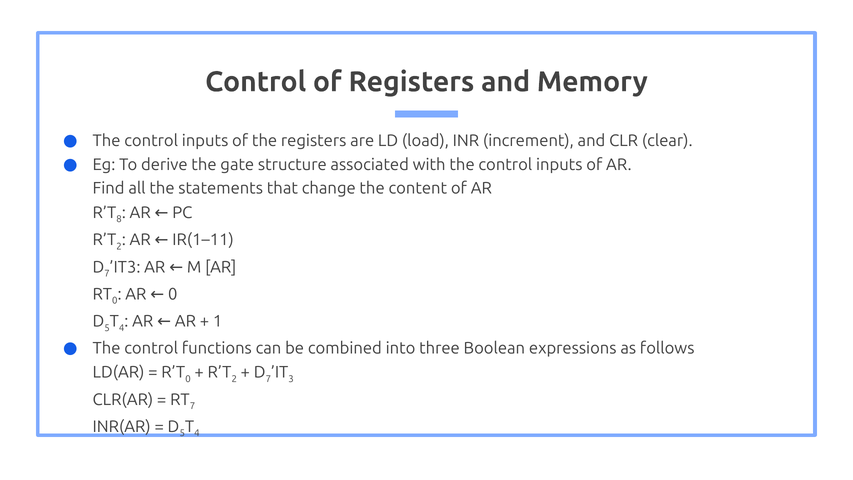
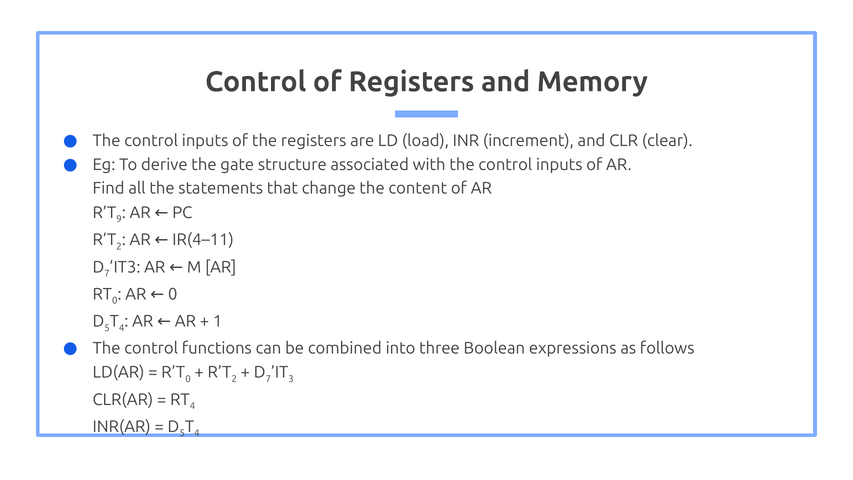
8: 8 -> 9
IR(1–11: IR(1–11 -> IR(4–11
7 at (193, 406): 7 -> 4
